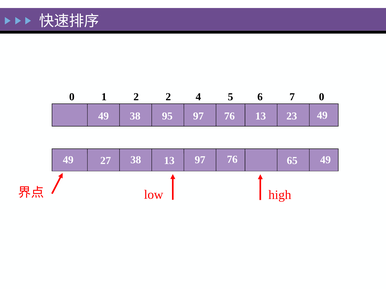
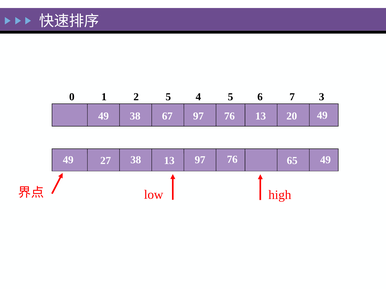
2 2: 2 -> 5
7 0: 0 -> 3
95: 95 -> 67
23: 23 -> 20
